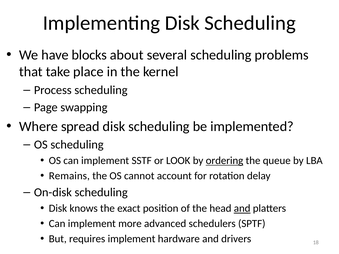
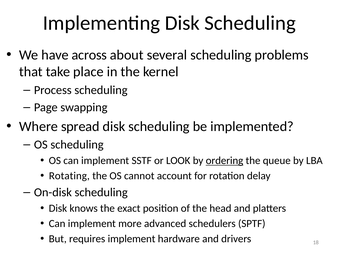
blocks: blocks -> across
Remains: Remains -> Rotating
and at (242, 209) underline: present -> none
